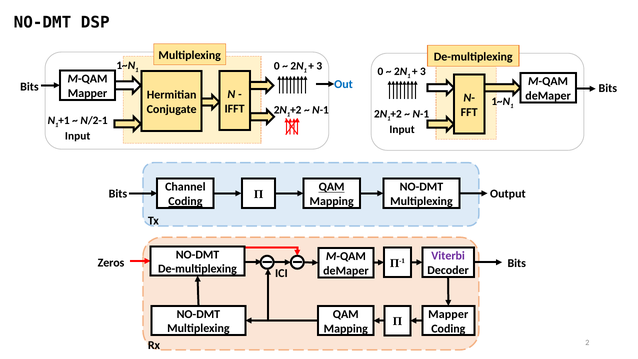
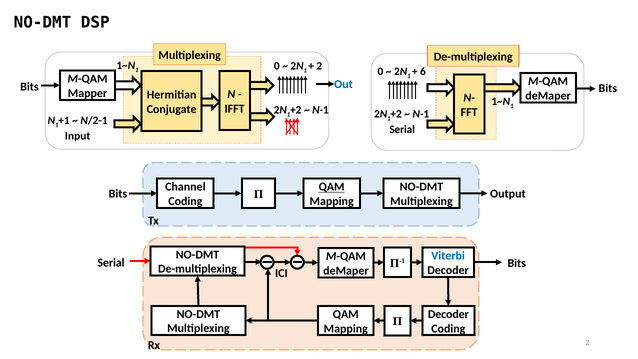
3 at (319, 66): 3 -> 2
3 at (423, 72): 3 -> 6
Input at (402, 129): Input -> Serial
Coding at (185, 201) underline: present -> none
Viterbi colour: purple -> blue
Zeros at (111, 262): Zeros -> Serial
Mapper at (448, 314): Mapper -> Decoder
